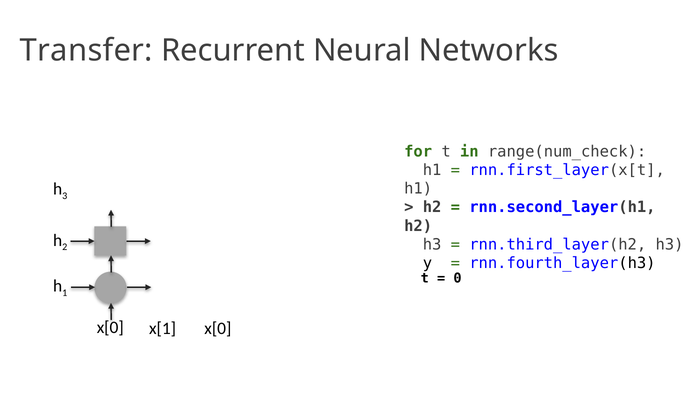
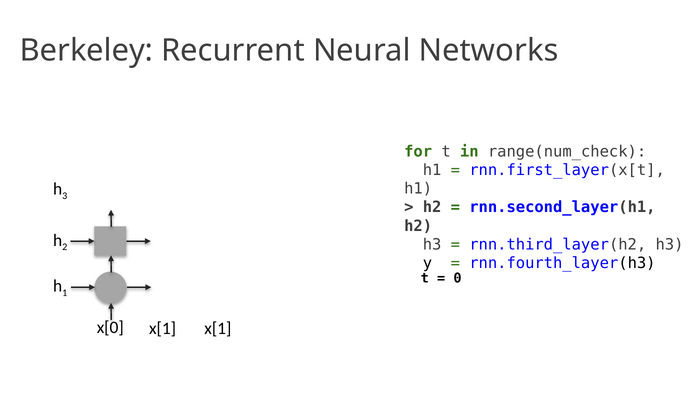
Transfer: Transfer -> Berkeley
x[1 x[0: x[0 -> x[1
